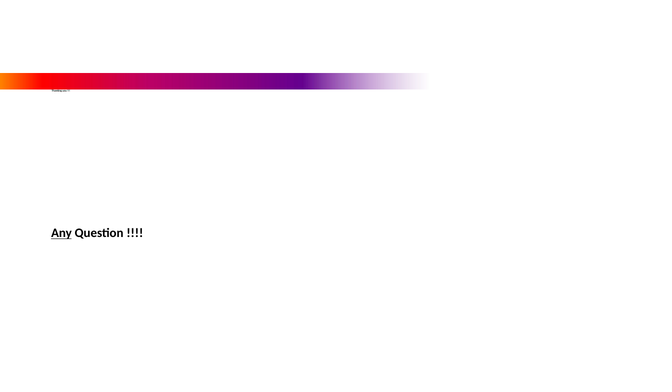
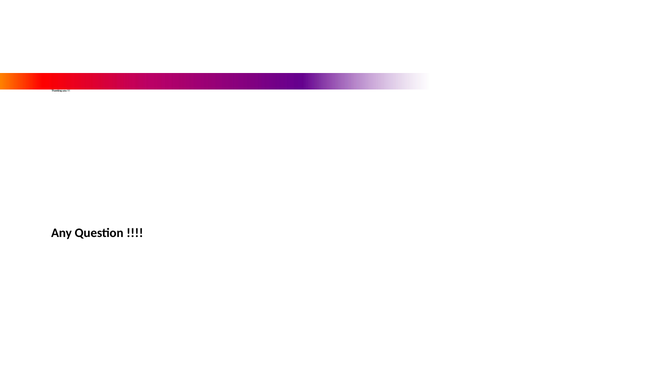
Any underline: present -> none
